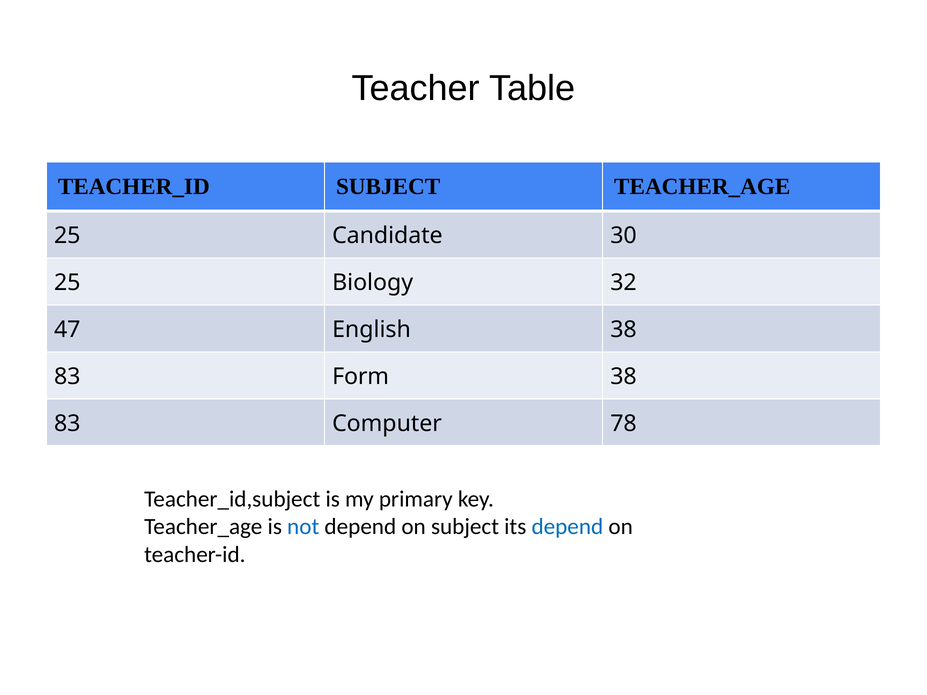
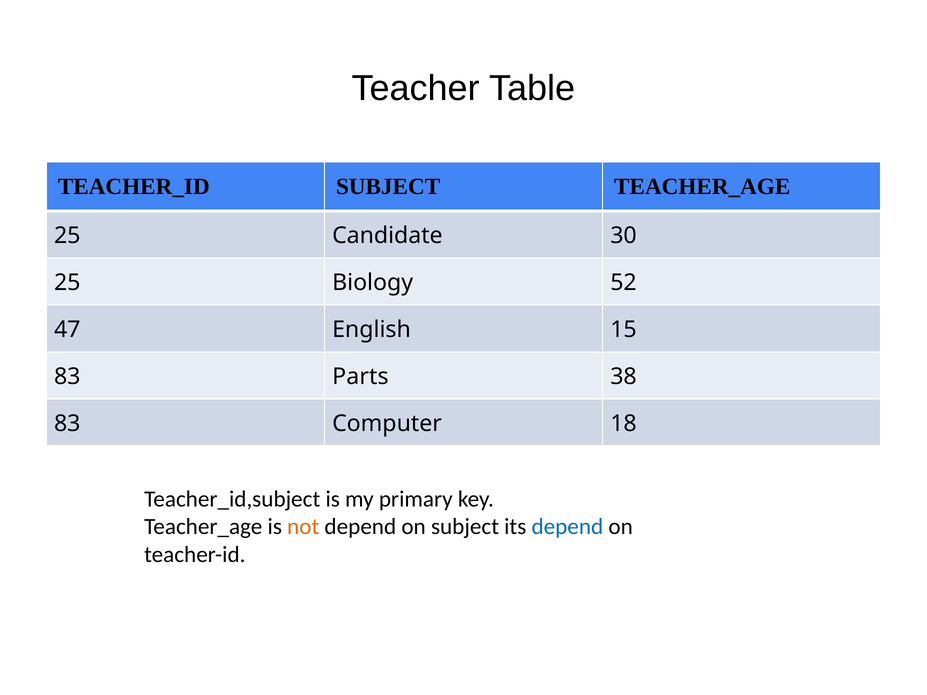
32: 32 -> 52
English 38: 38 -> 15
Form: Form -> Parts
78: 78 -> 18
not colour: blue -> orange
